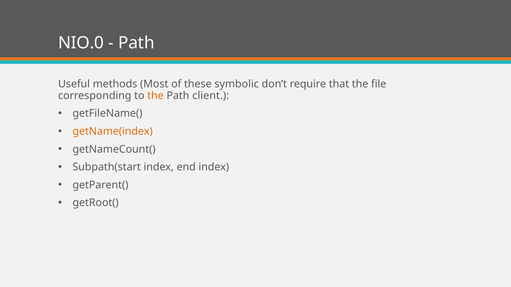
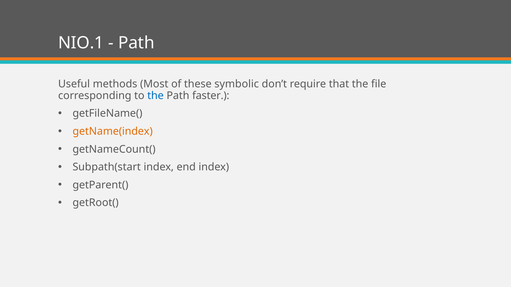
NIO.0: NIO.0 -> NIO.1
the at (156, 96) colour: orange -> blue
client: client -> faster
